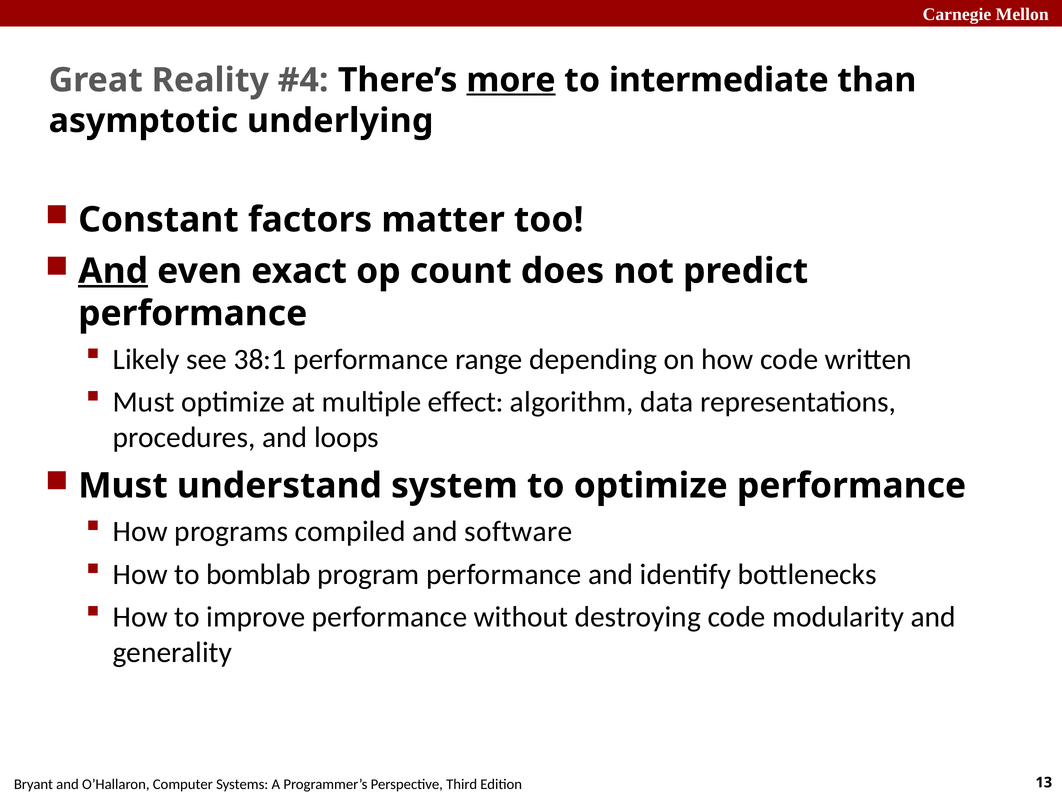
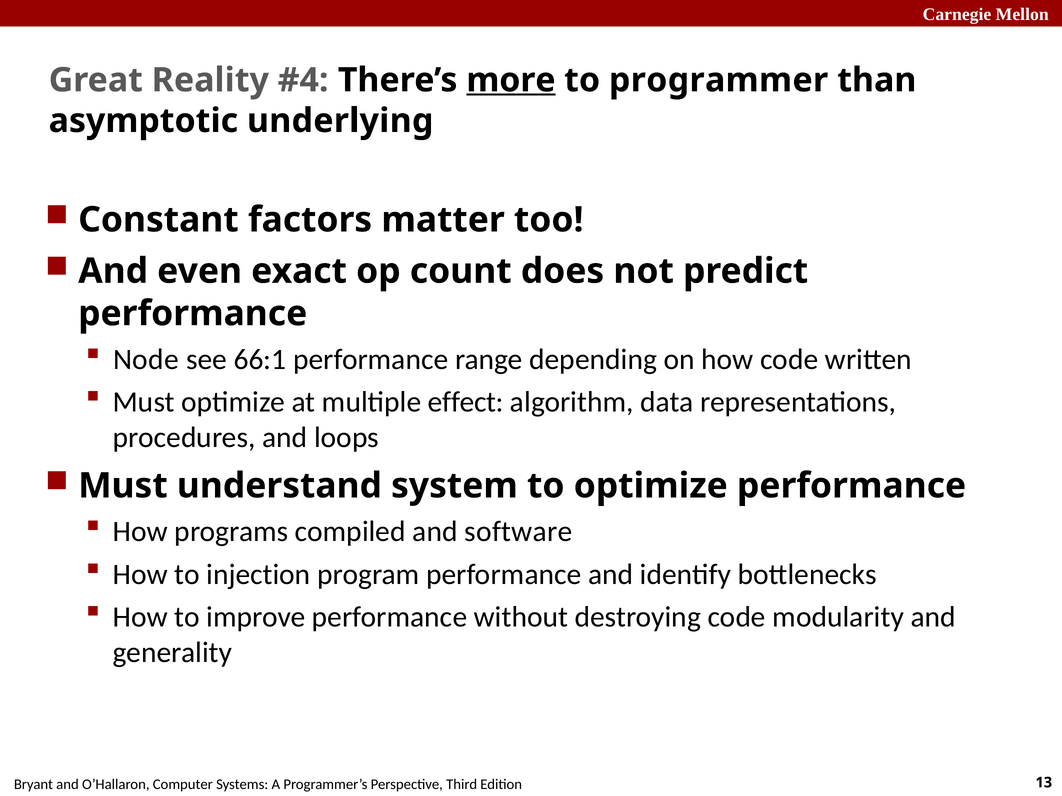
intermediate: intermediate -> programmer
And at (113, 271) underline: present -> none
Likely: Likely -> Node
38:1: 38:1 -> 66:1
bomblab: bomblab -> injection
